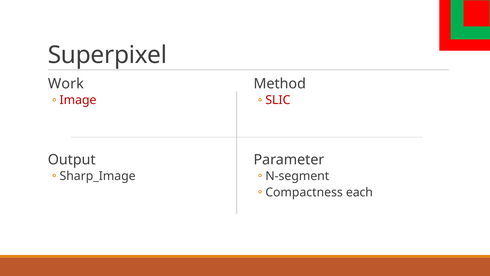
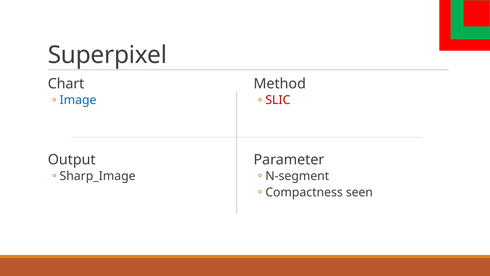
Work: Work -> Chart
Image colour: red -> blue
each: each -> seen
